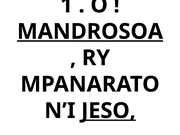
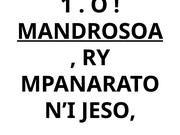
JESO underline: present -> none
